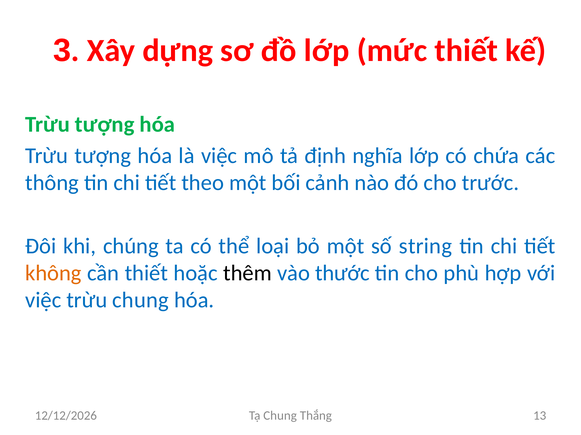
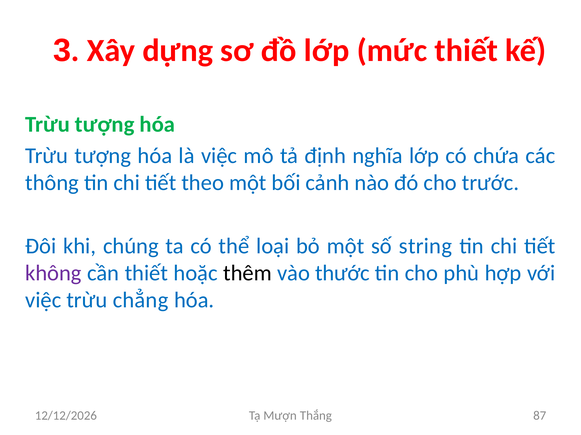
không colour: orange -> purple
trừu chung: chung -> chẳng
Tạ Chung: Chung -> Mượn
13: 13 -> 87
